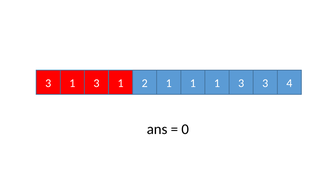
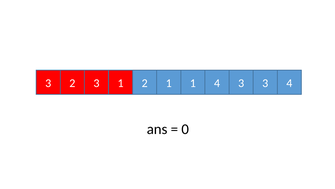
1 at (72, 83): 1 -> 2
1 1 1: 1 -> 4
